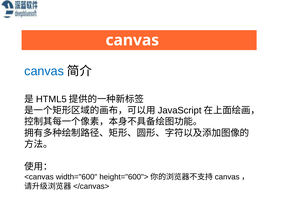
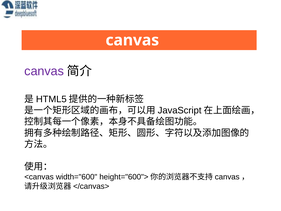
canvas at (44, 71) colour: blue -> purple
